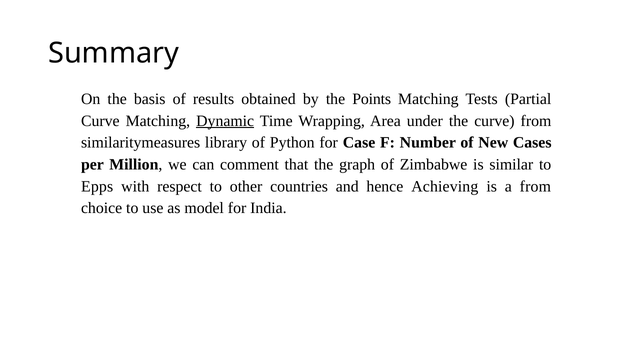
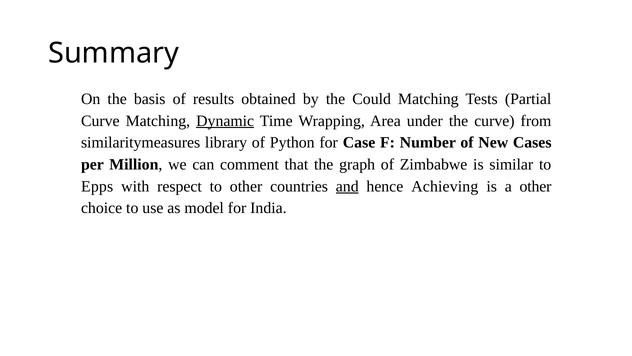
Points: Points -> Could
and underline: none -> present
a from: from -> other
